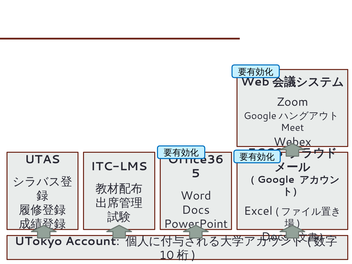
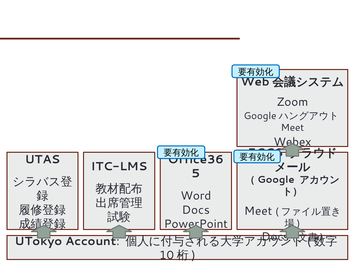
Excel at (258, 211): Excel -> Meet
